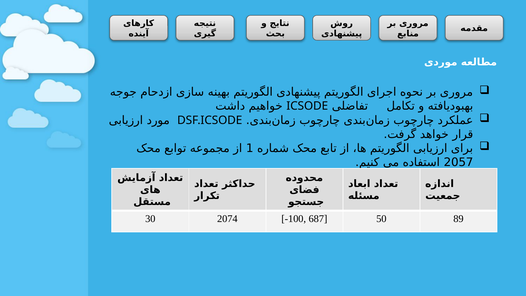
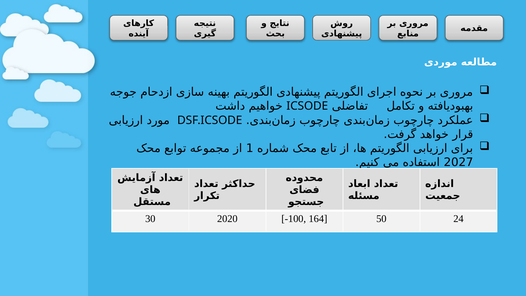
2057: 2057 -> 2027
2074: 2074 -> 2020
687: 687 -> 164
89: 89 -> 24
